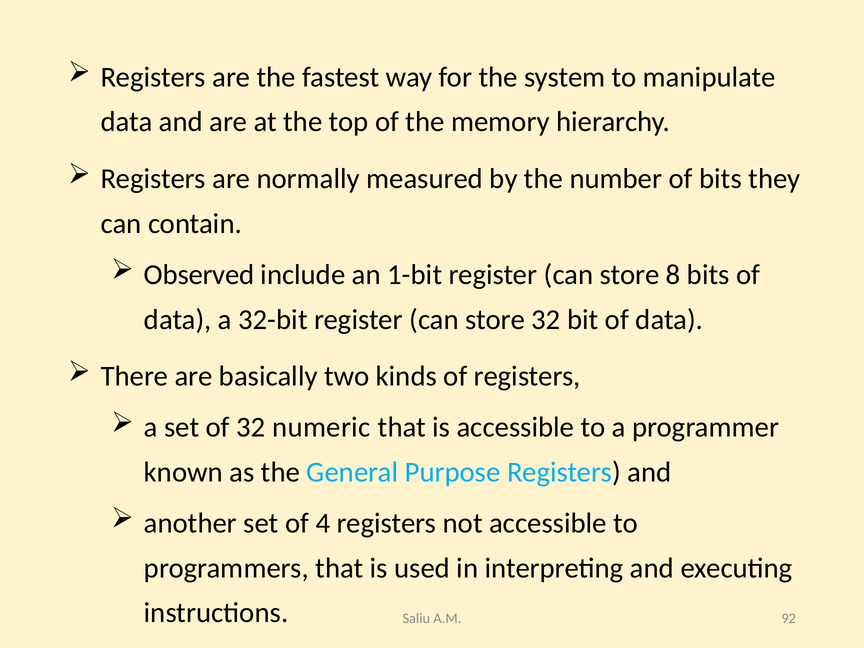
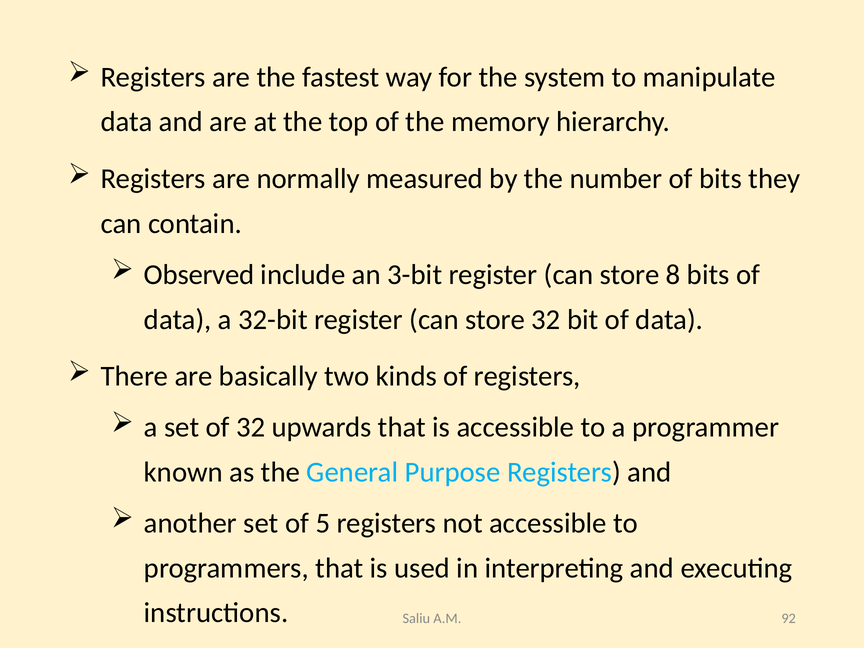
1-bit: 1-bit -> 3-bit
numeric: numeric -> upwards
4: 4 -> 5
